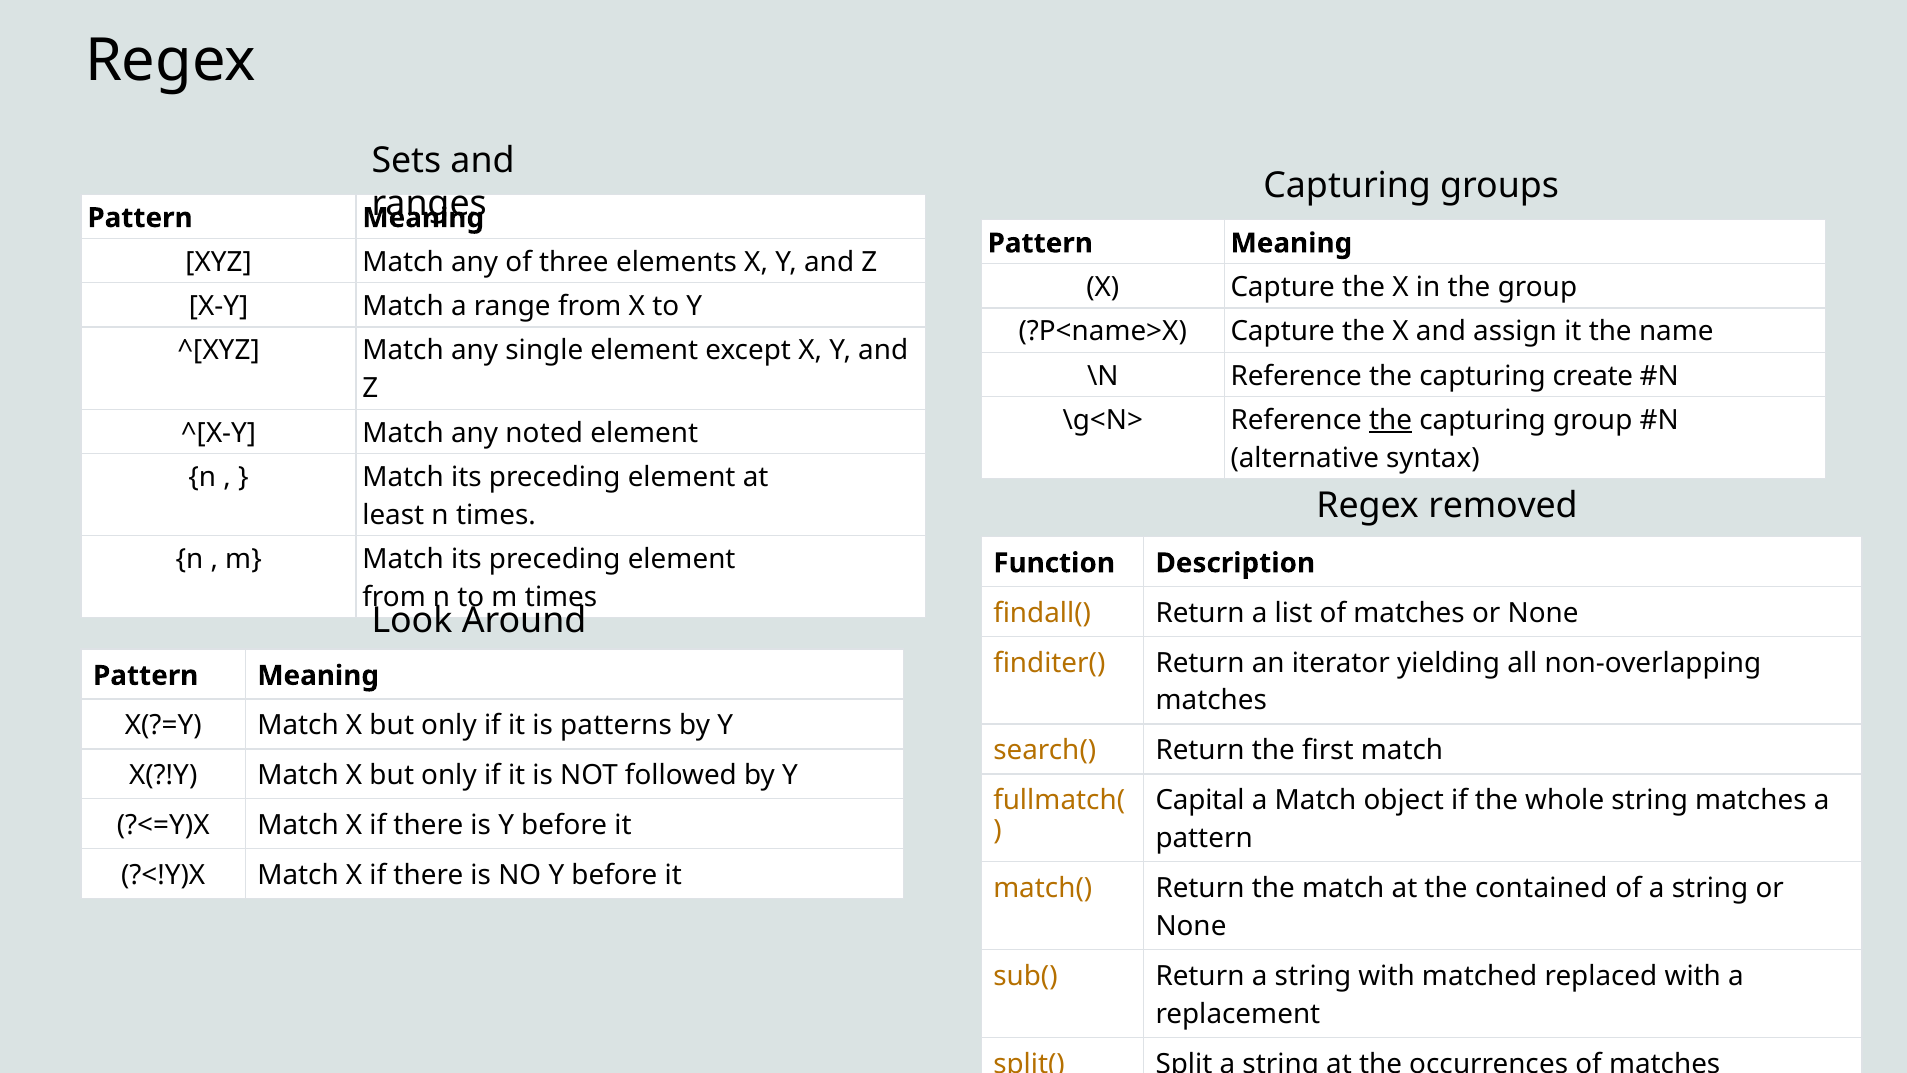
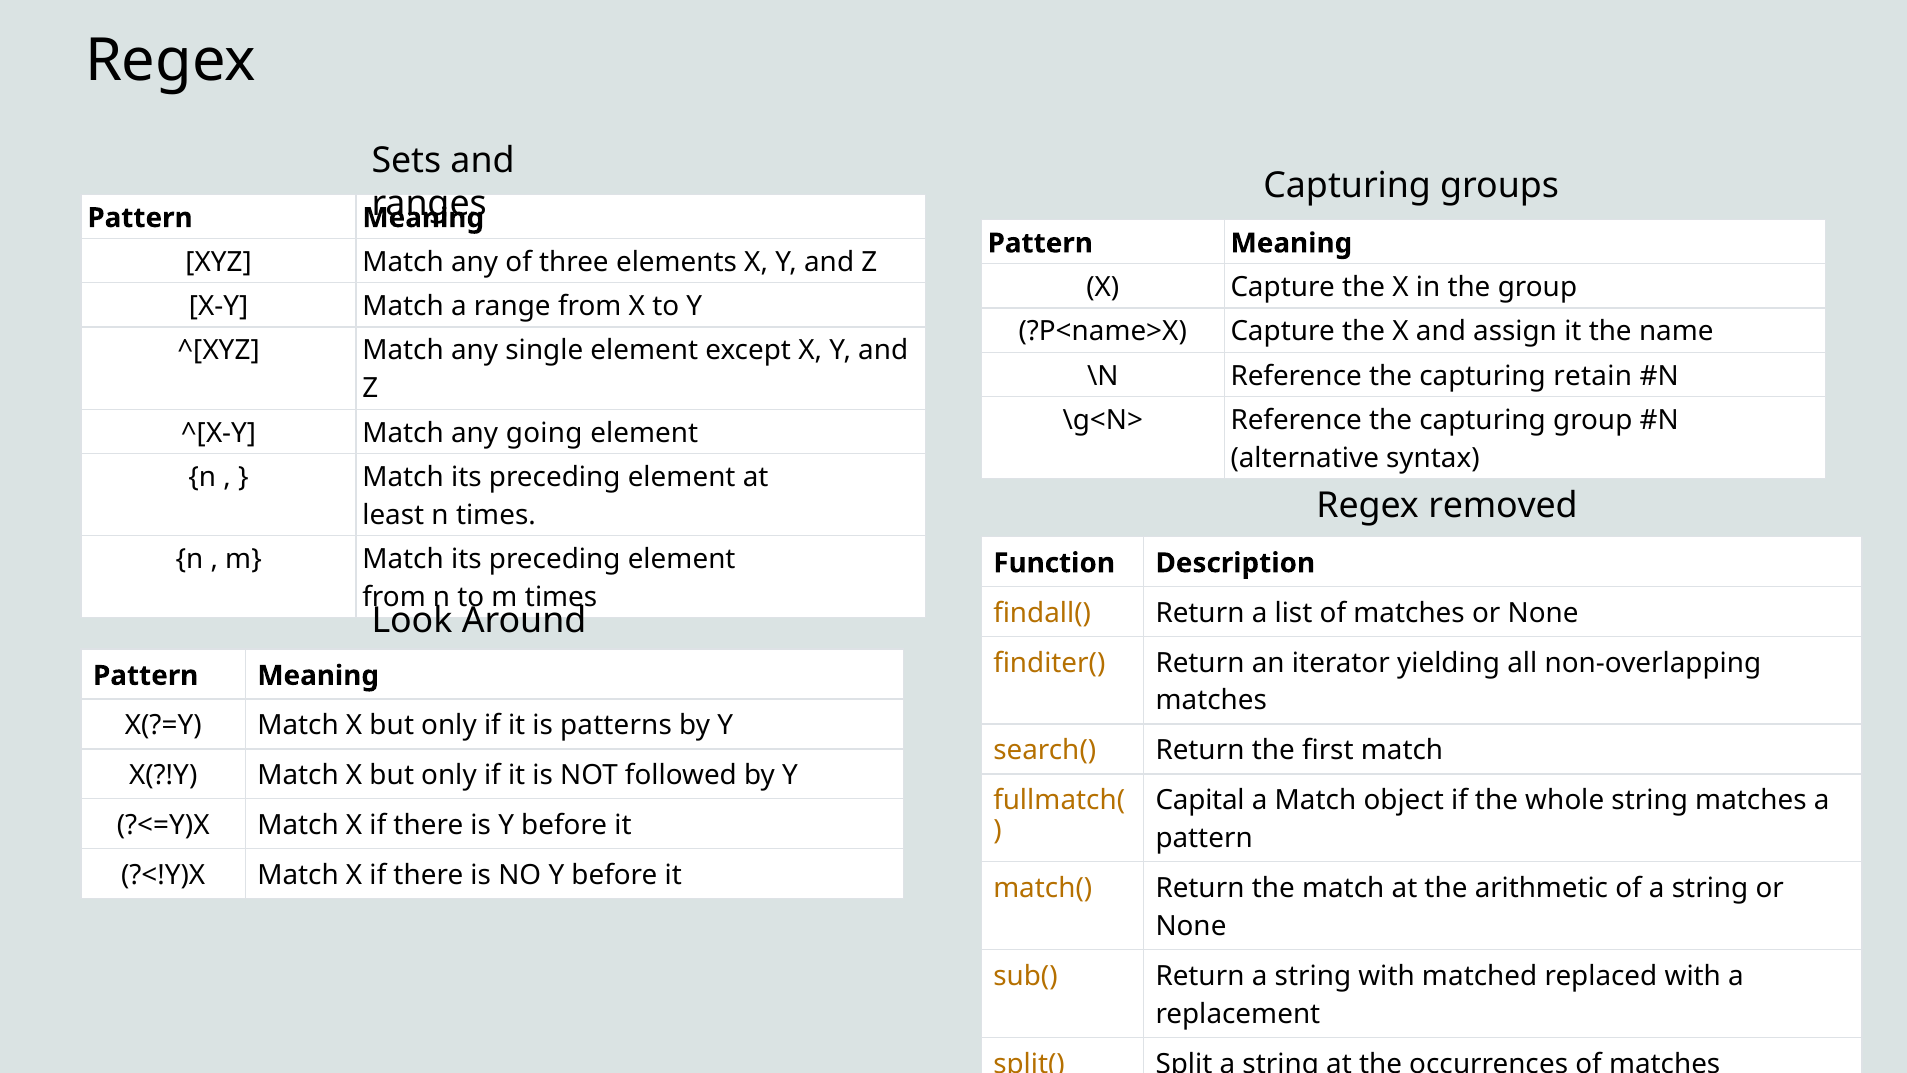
create: create -> retain
the at (1391, 420) underline: present -> none
noted: noted -> going
contained: contained -> arithmetic
